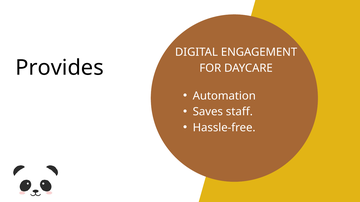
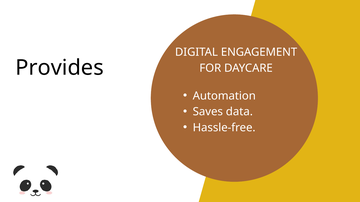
staff: staff -> data
